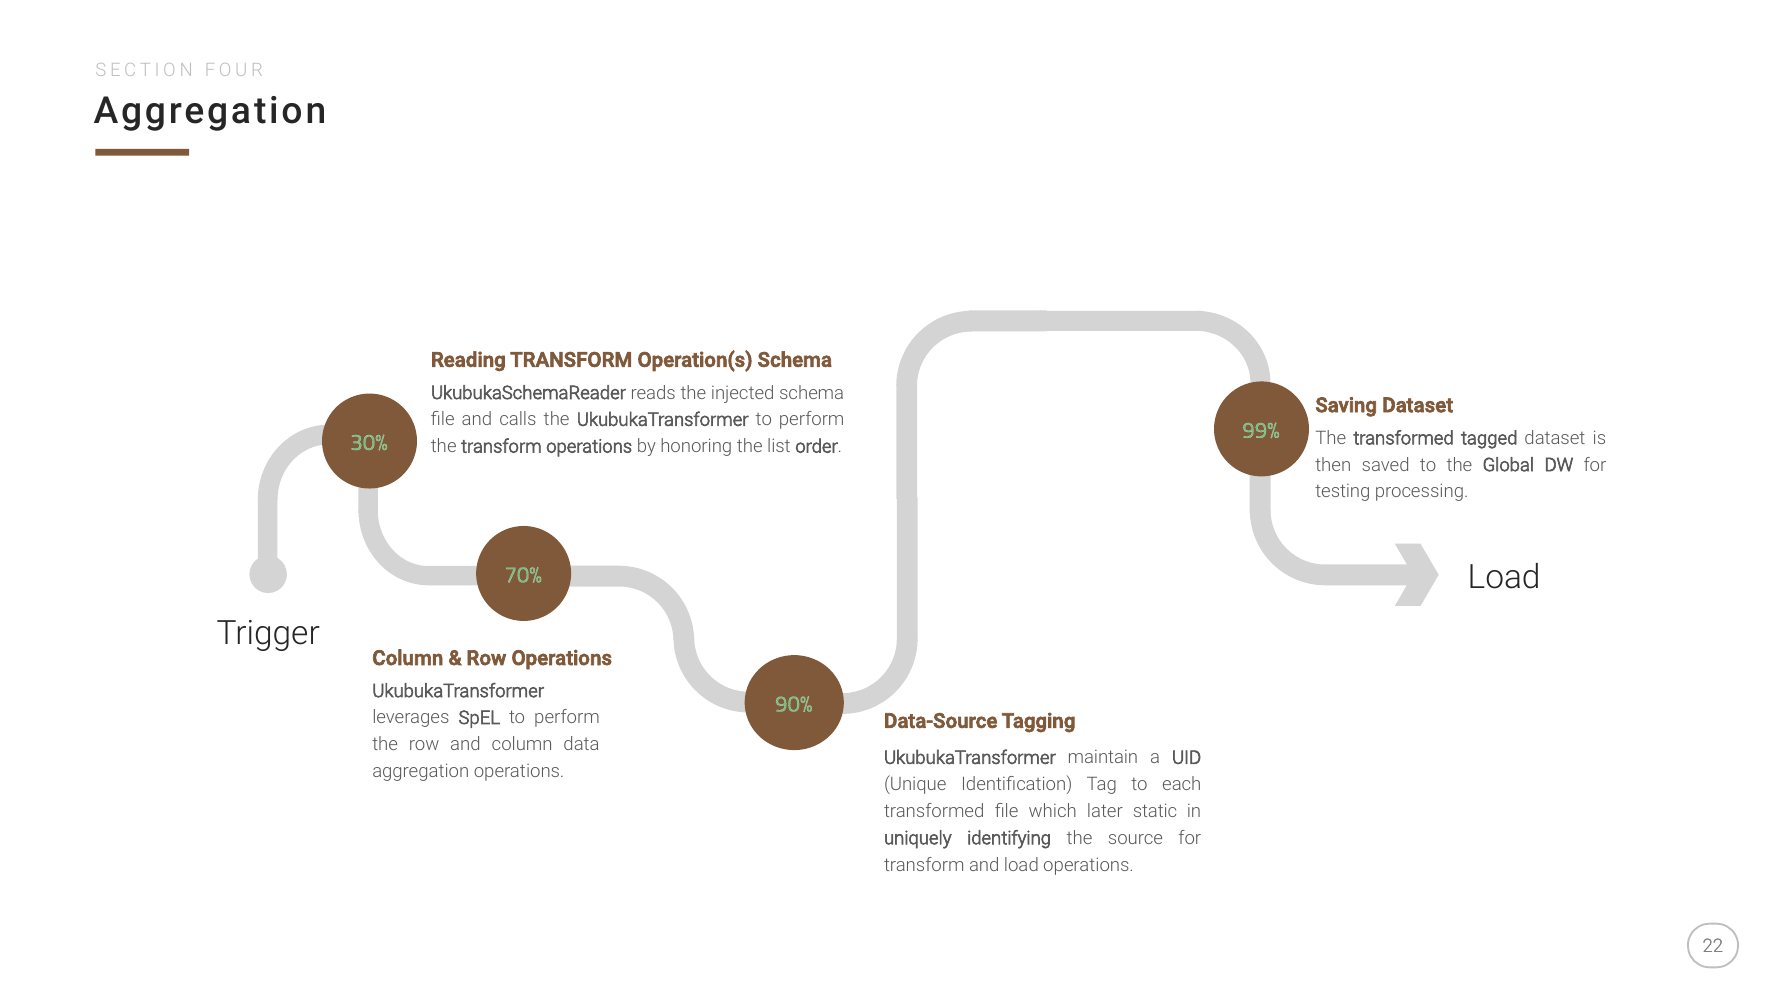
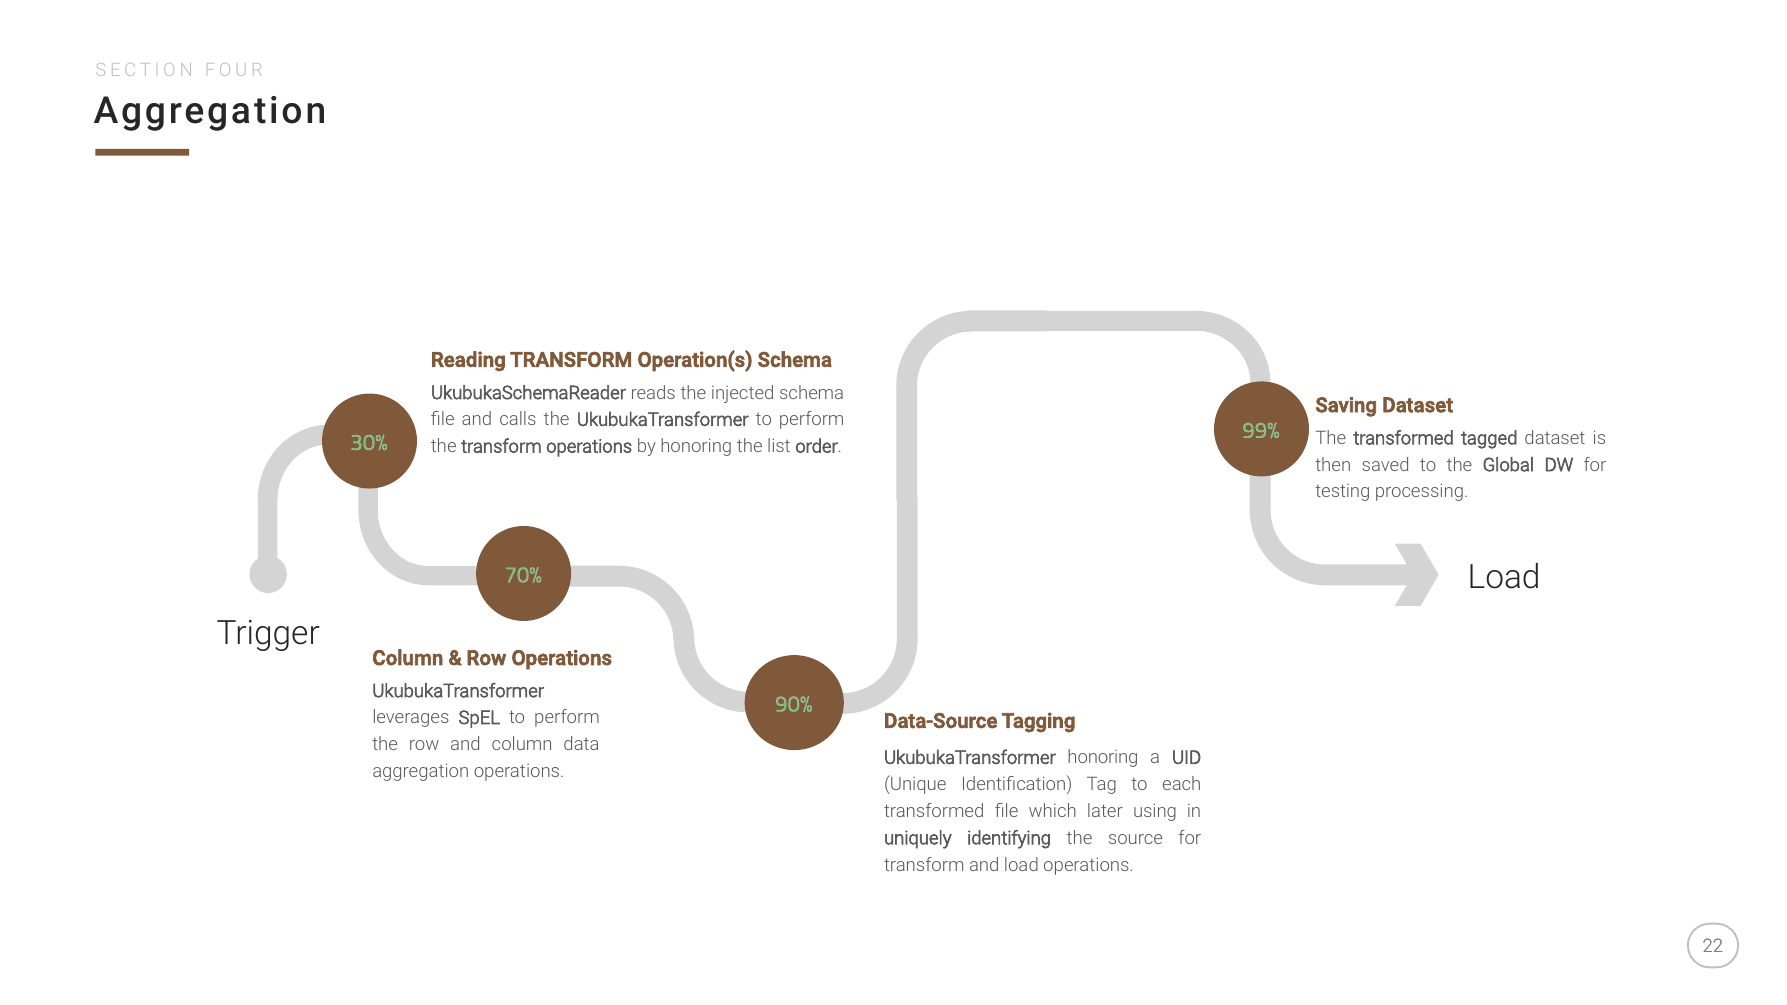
UkubukaTransformer maintain: maintain -> honoring
static: static -> using
